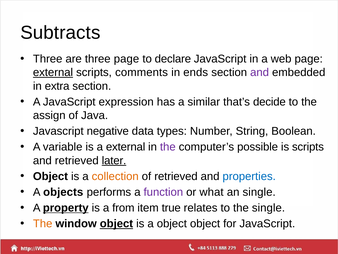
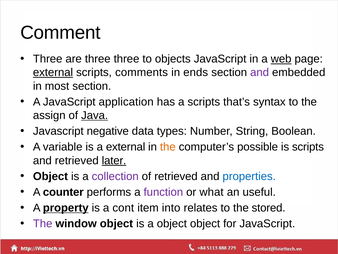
Subtracts: Subtracts -> Comment
three page: page -> three
declare: declare -> objects
web underline: none -> present
extra: extra -> most
expression: expression -> application
a similar: similar -> scripts
decide: decide -> syntax
Java underline: none -> present
the at (168, 147) colour: purple -> orange
collection colour: orange -> purple
objects: objects -> counter
an single: single -> useful
from: from -> cont
true: true -> into
the single: single -> stored
The at (43, 223) colour: orange -> purple
object at (116, 223) underline: present -> none
